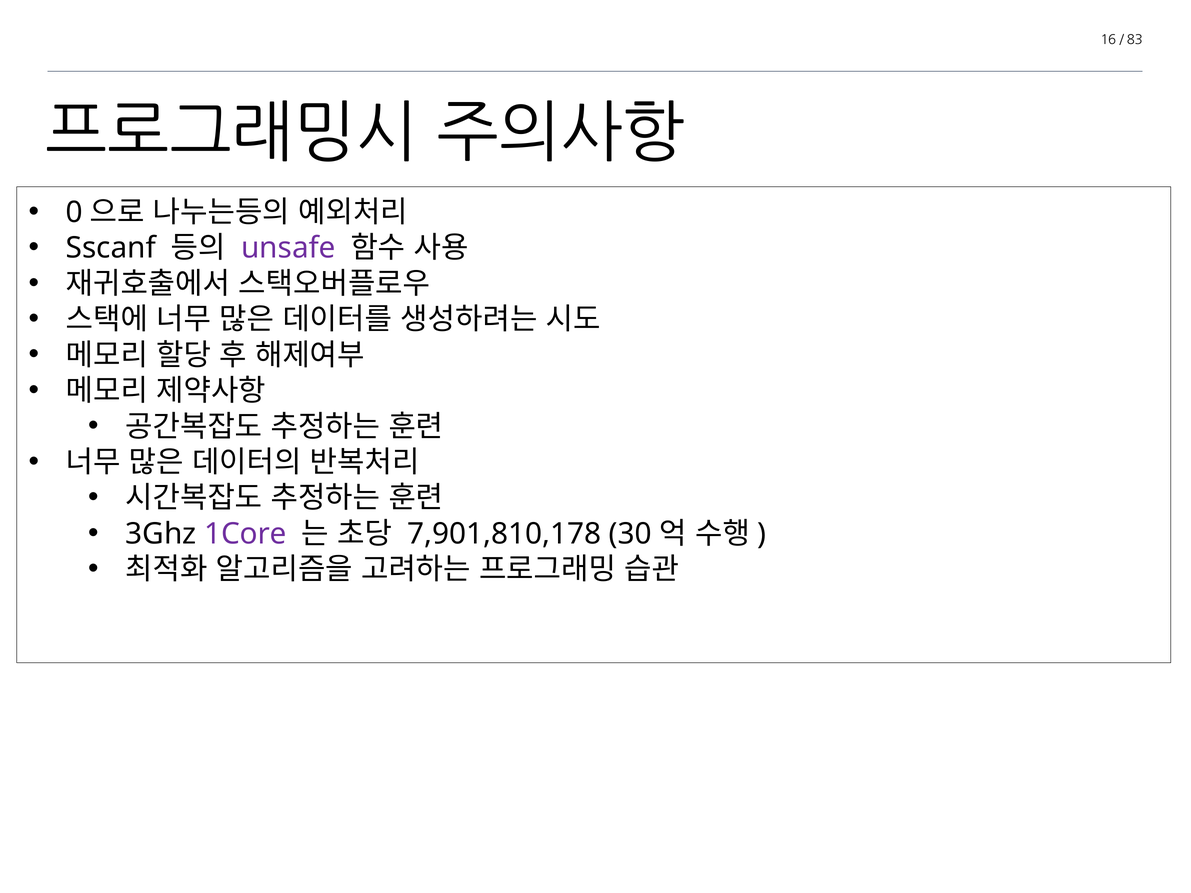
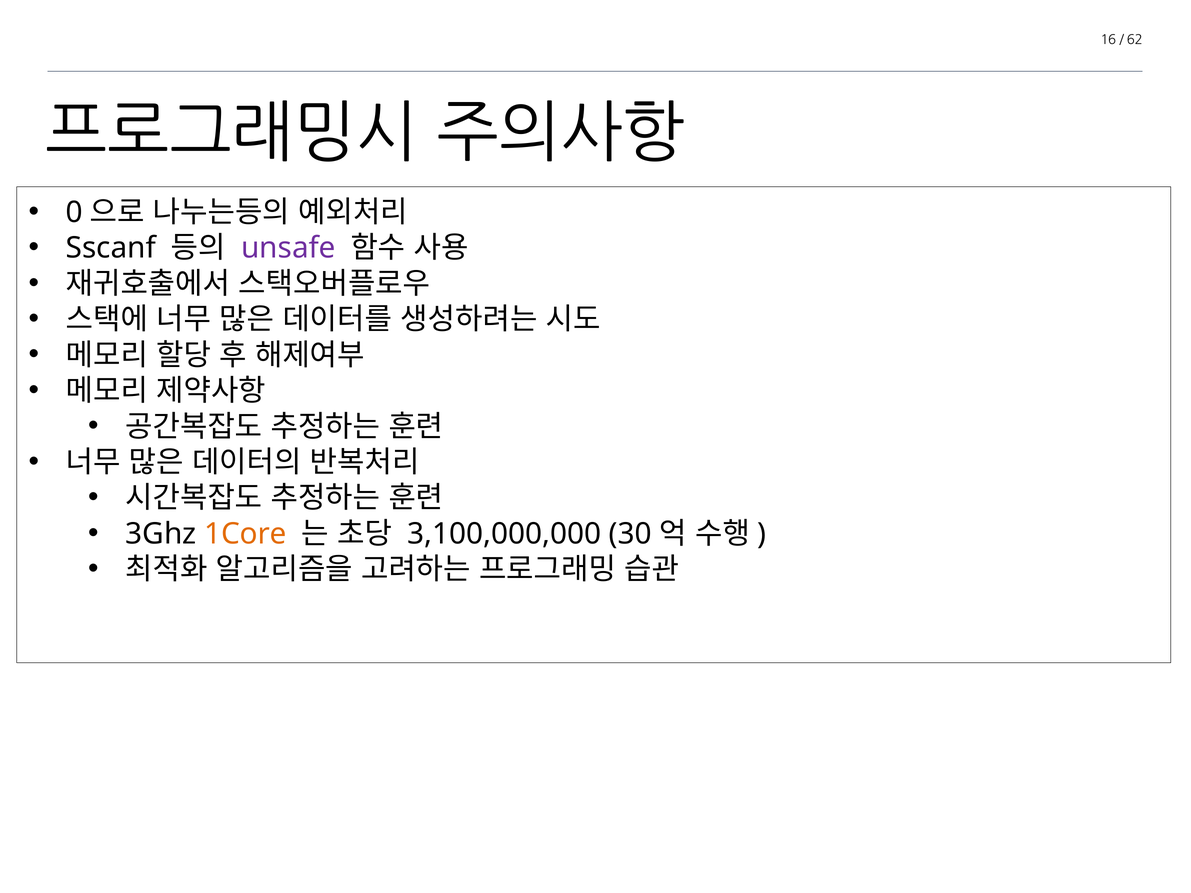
83: 83 -> 62
1Core colour: purple -> orange
7,901,810,178: 7,901,810,178 -> 3,100,000,000
